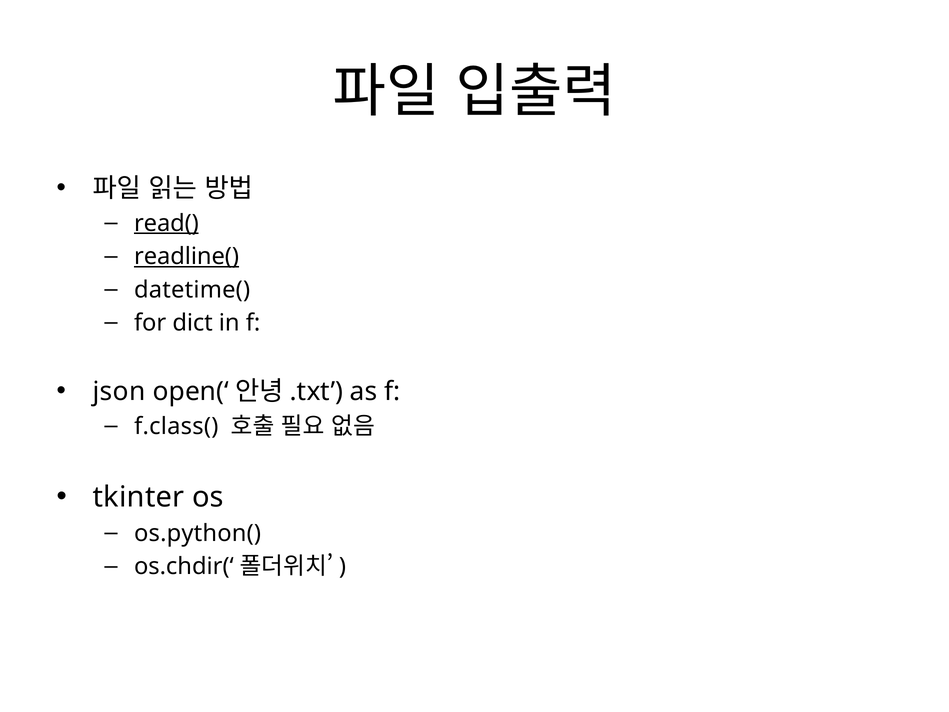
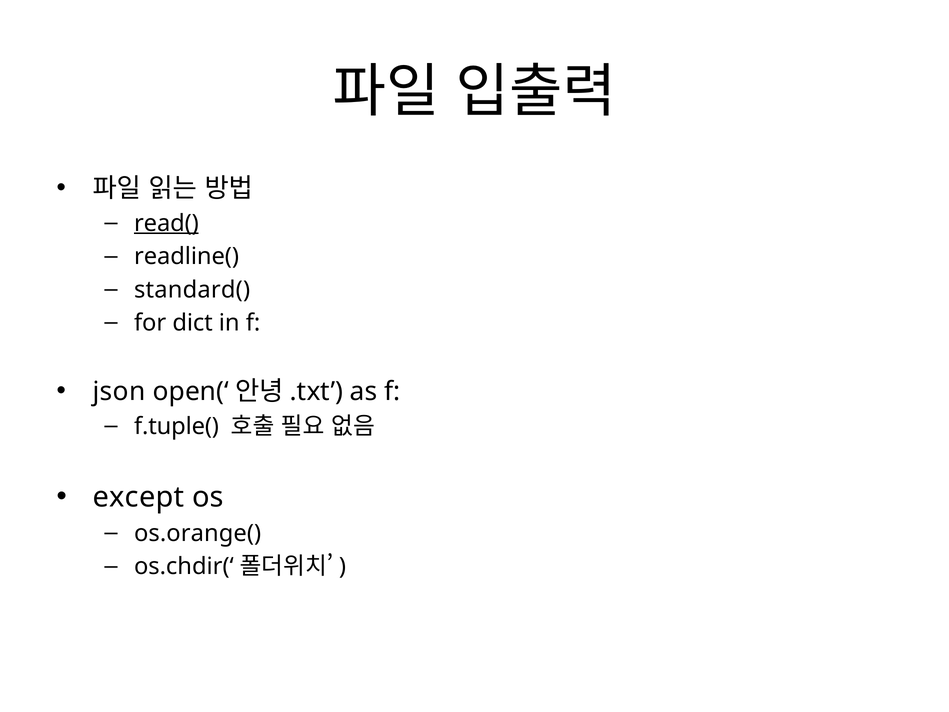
readline( underline: present -> none
datetime(: datetime( -> standard(
f.class(: f.class( -> f.tuple(
tkinter: tkinter -> except
os.python(: os.python( -> os.orange(
